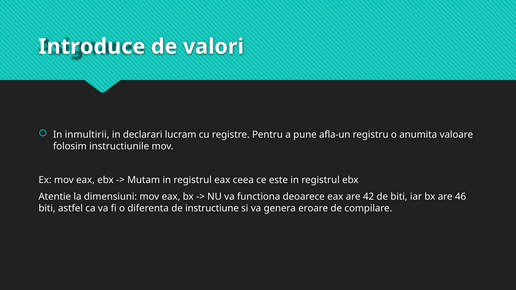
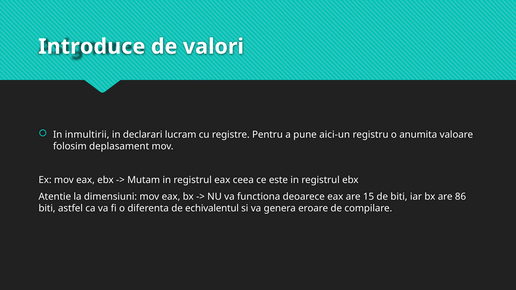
afla-un: afla-un -> aici-un
instructiunile: instructiunile -> deplasament
42: 42 -> 15
46: 46 -> 86
instructiune: instructiune -> echivalentul
